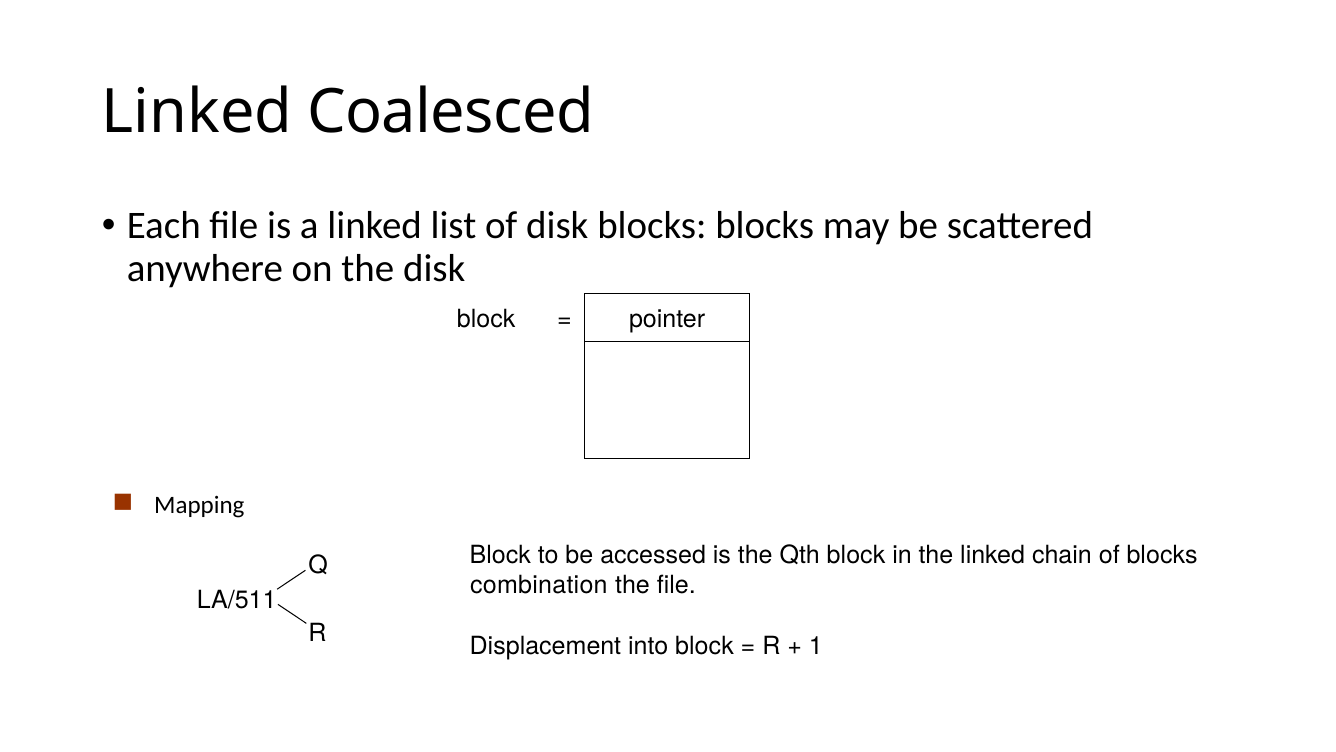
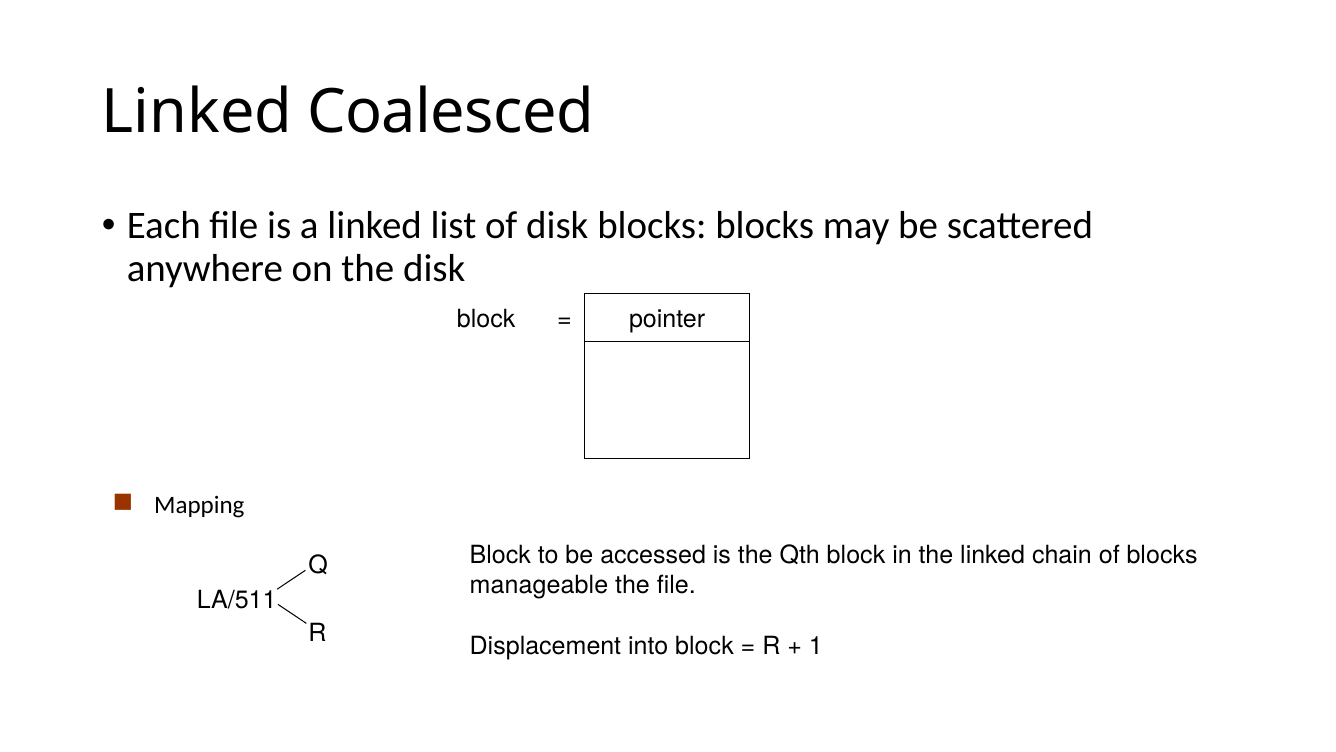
combination: combination -> manageable
